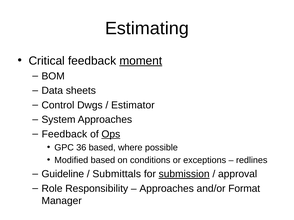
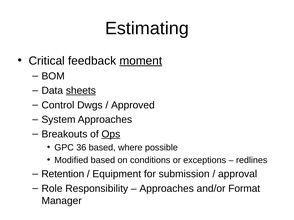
sheets underline: none -> present
Estimator: Estimator -> Approved
Feedback at (64, 134): Feedback -> Breakouts
Guideline: Guideline -> Retention
Submittals: Submittals -> Equipment
submission underline: present -> none
